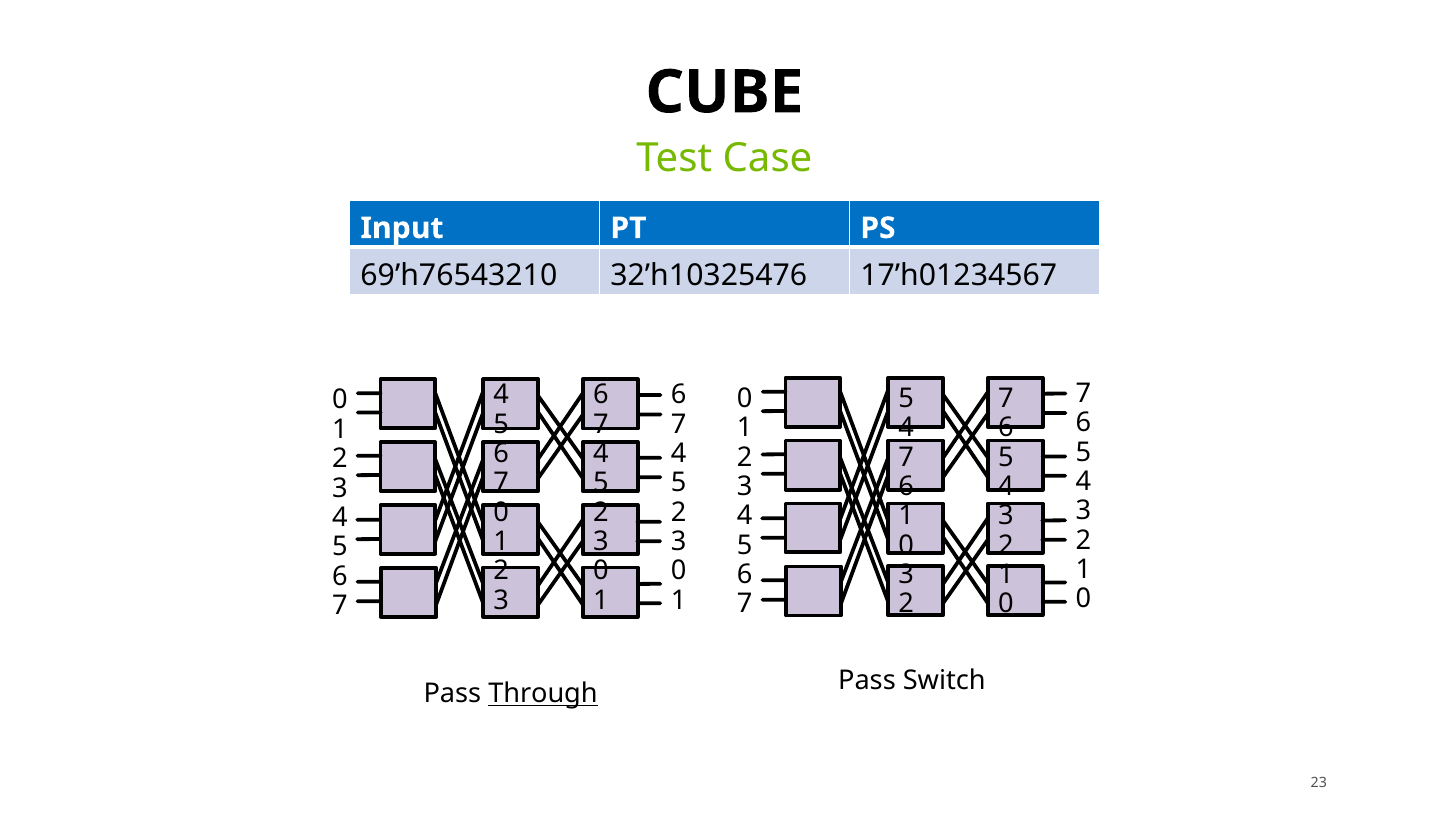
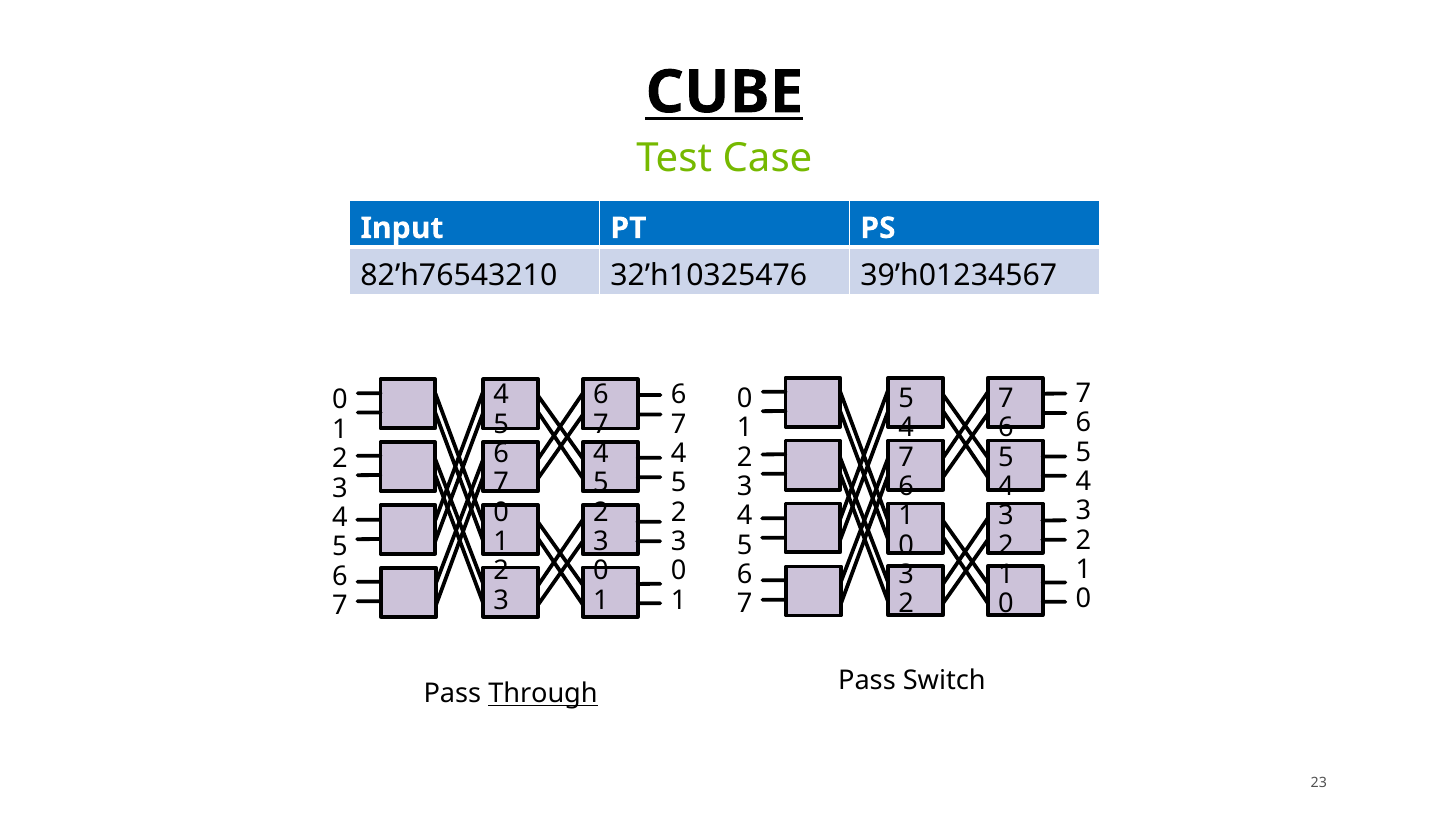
CUBE underline: none -> present
69’h76543210: 69’h76543210 -> 82’h76543210
17’h01234567: 17’h01234567 -> 39’h01234567
